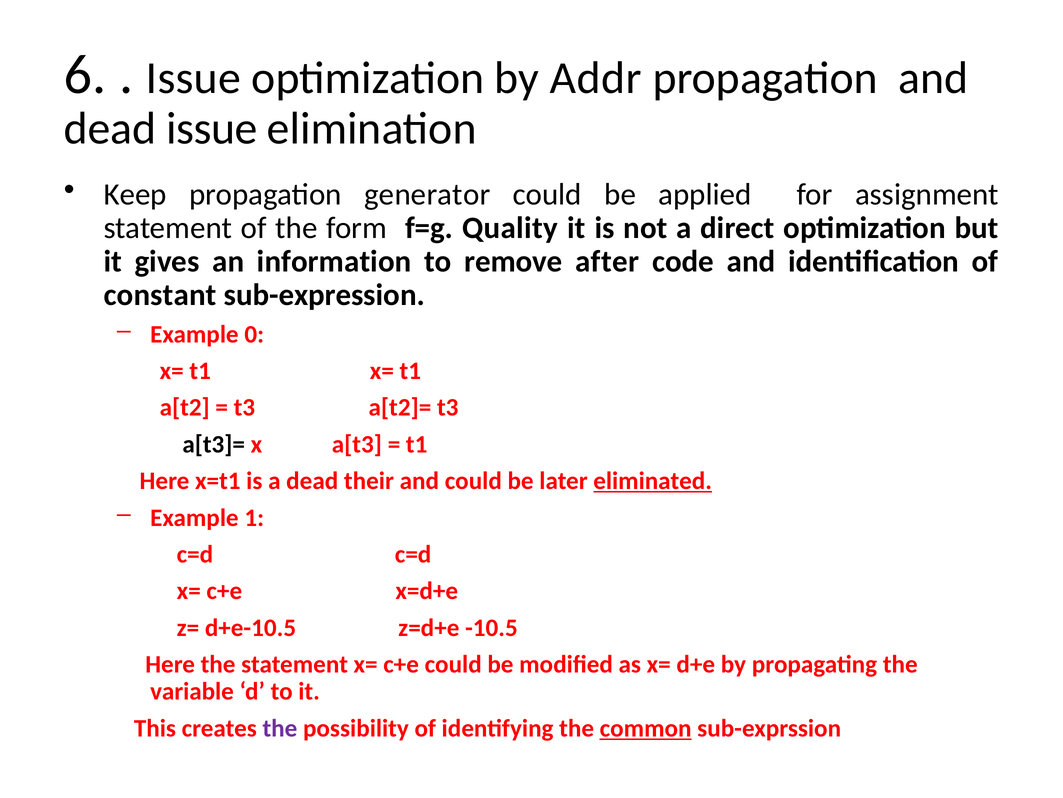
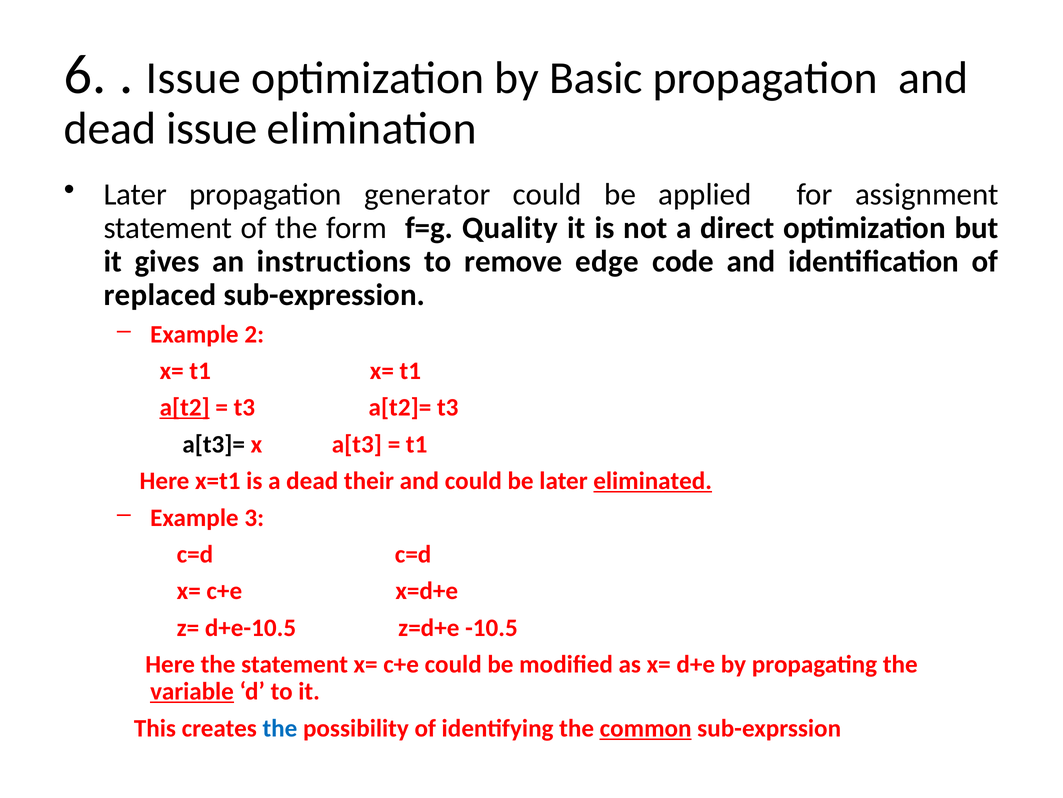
Addr: Addr -> Basic
Keep at (135, 194): Keep -> Later
information: information -> instructions
after: after -> edge
constant: constant -> replaced
0: 0 -> 2
a[t2 underline: none -> present
1: 1 -> 3
variable underline: none -> present
the at (280, 728) colour: purple -> blue
